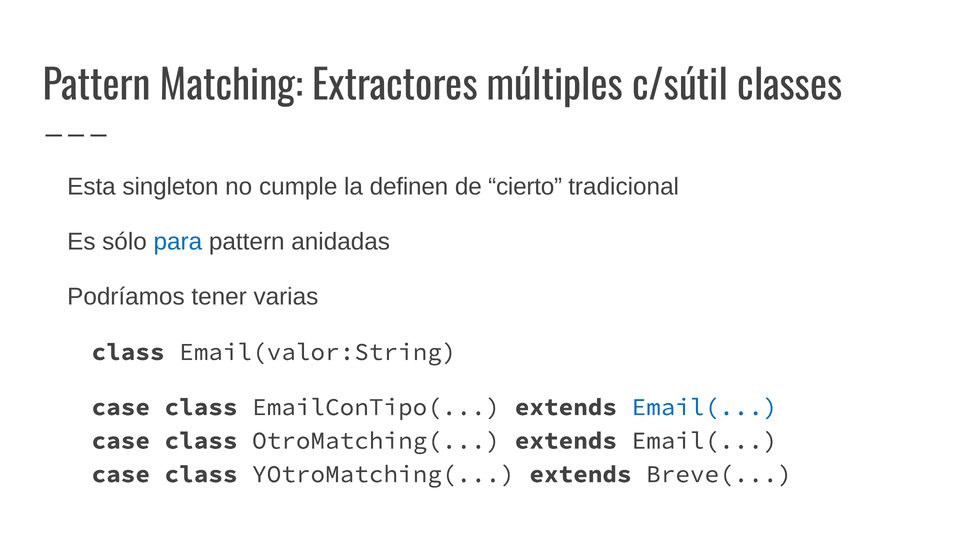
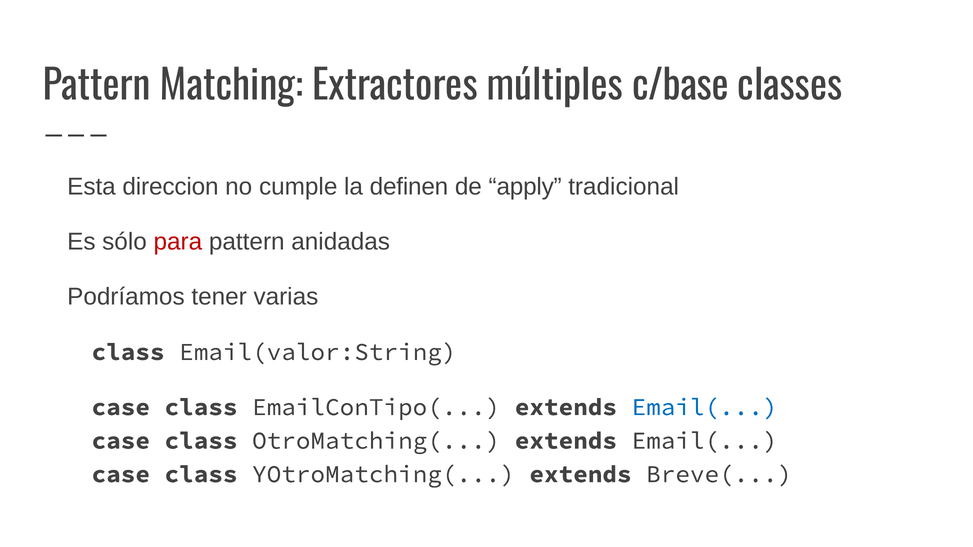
c/sútil: c/sútil -> c/base
singleton: singleton -> direccion
cierto: cierto -> apply
para colour: blue -> red
